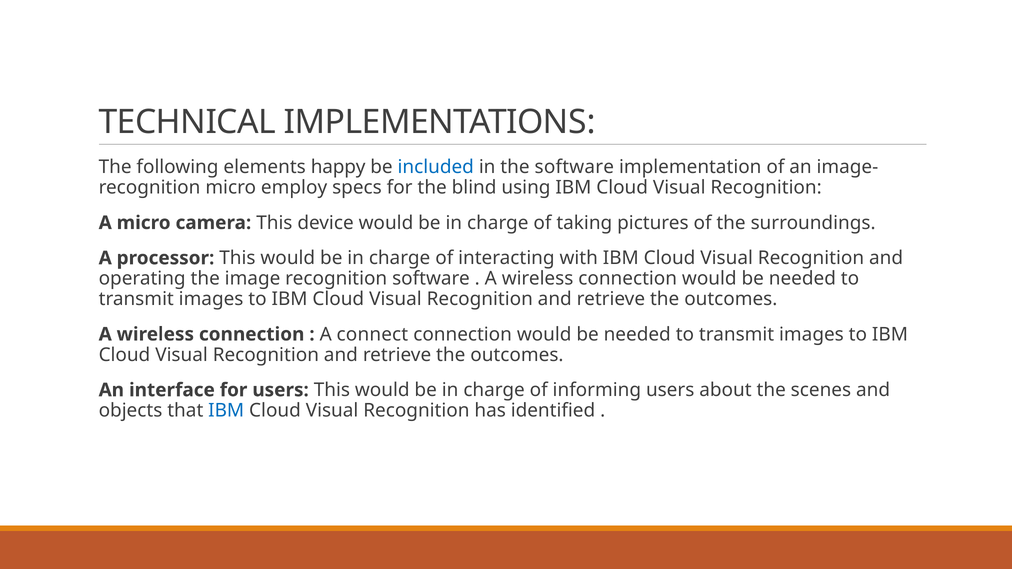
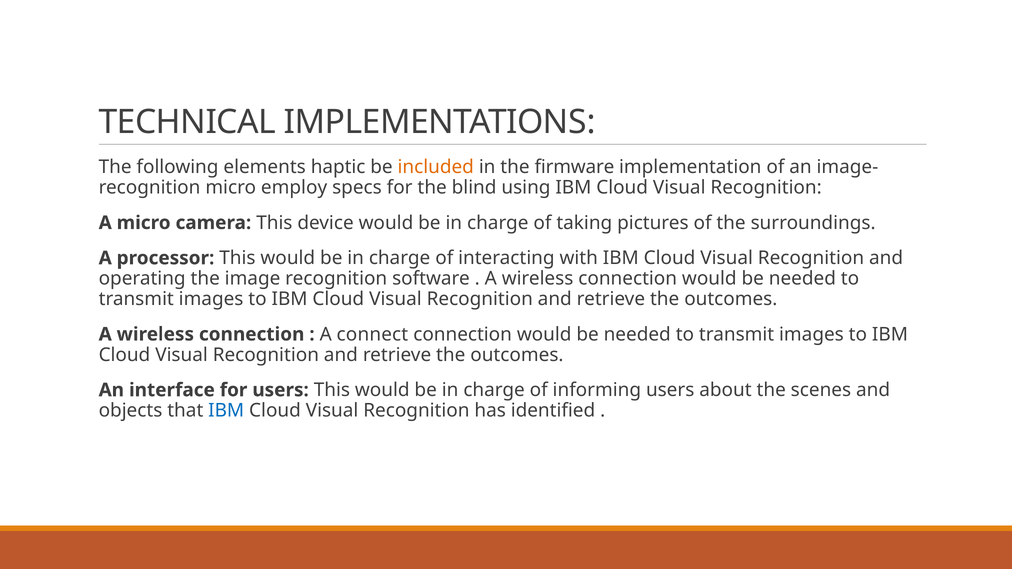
happy: happy -> haptic
included colour: blue -> orange
the software: software -> firmware
